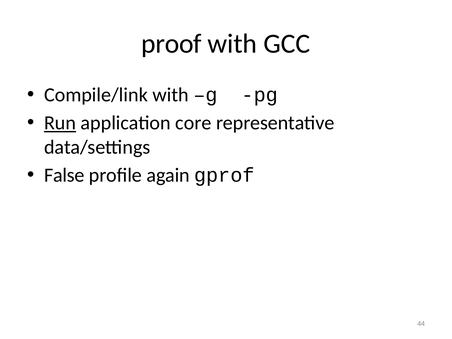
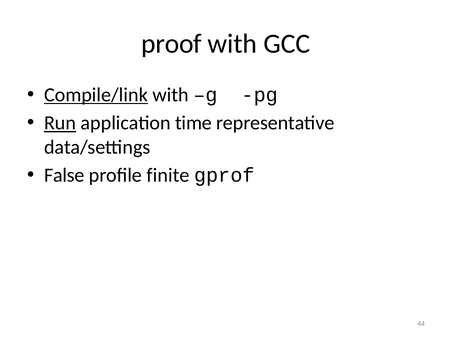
Compile/link underline: none -> present
core: core -> time
again: again -> finite
